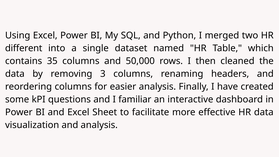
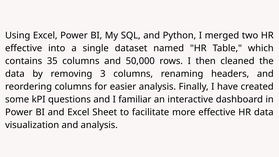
different at (24, 48): different -> effective
